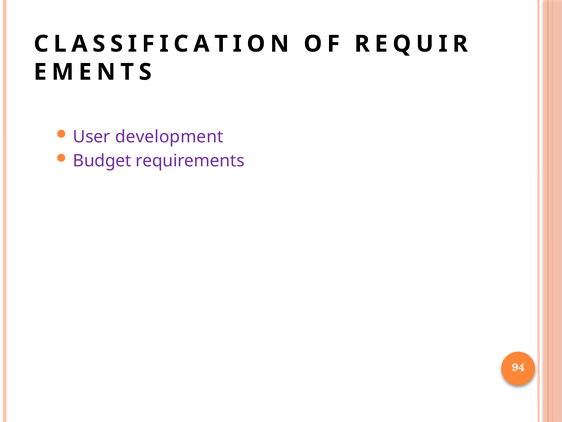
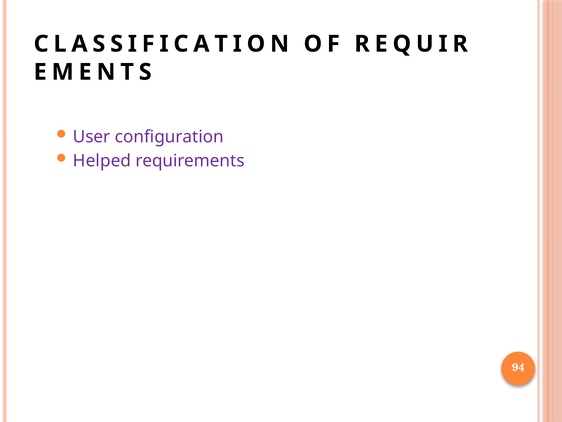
development: development -> configuration
Budget: Budget -> Helped
